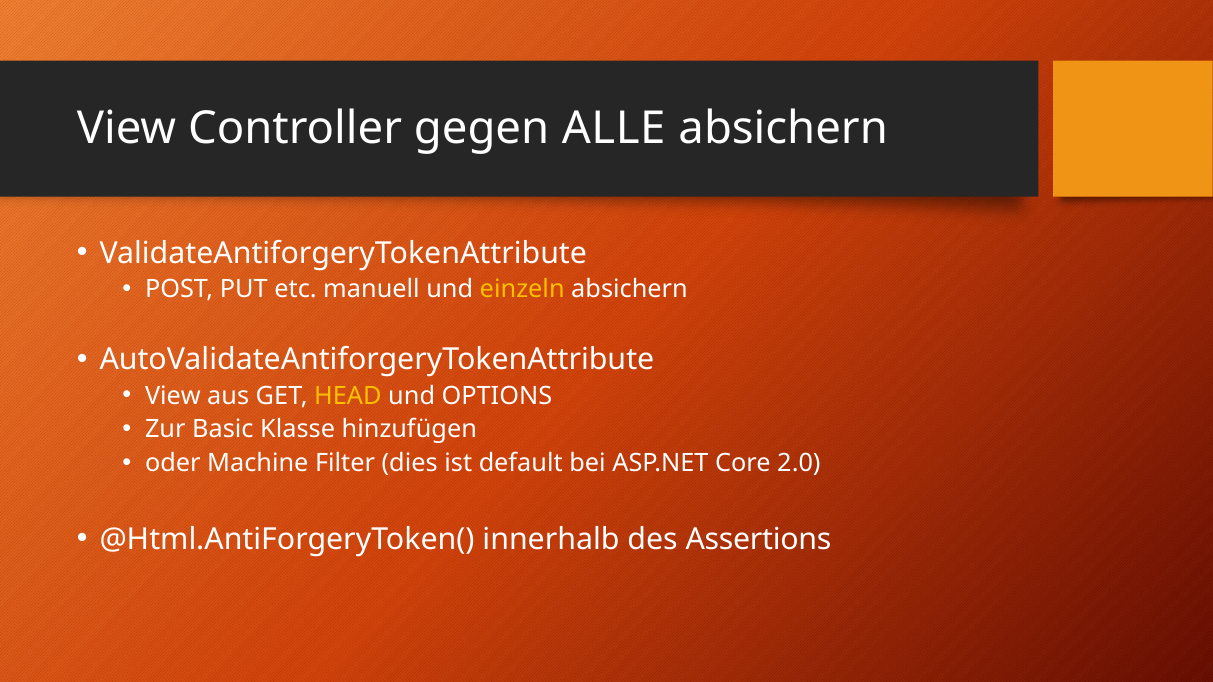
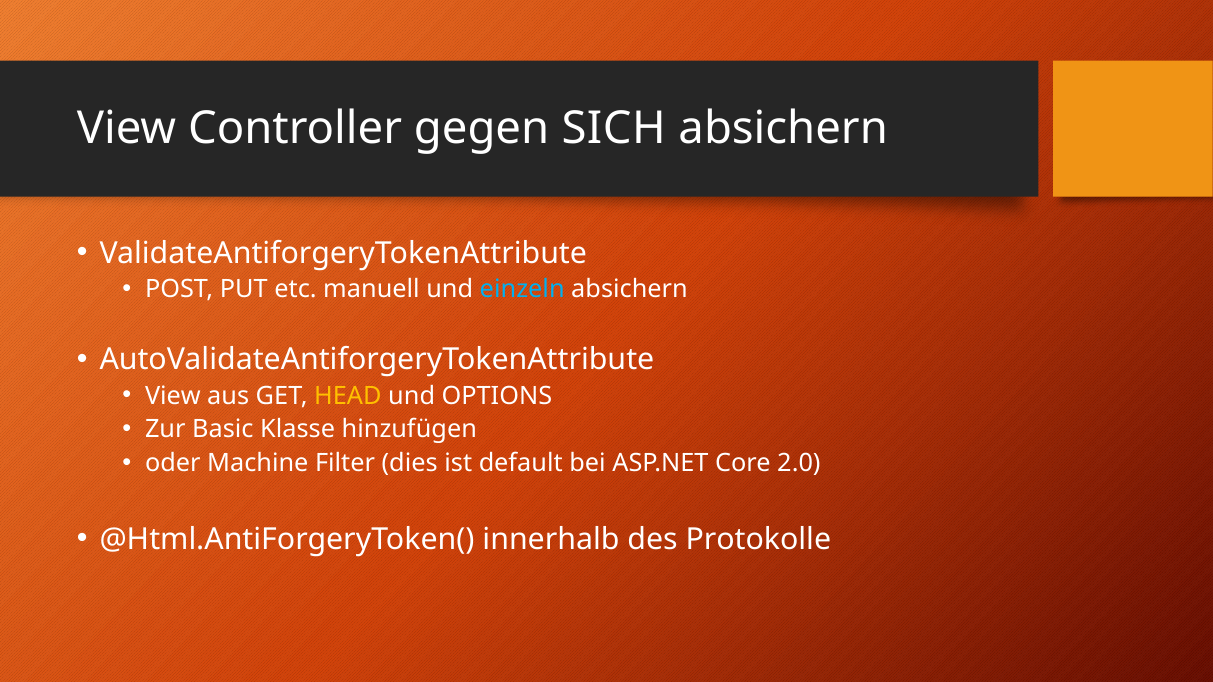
ALLE: ALLE -> SICH
einzeln colour: yellow -> light blue
Assertions: Assertions -> Protokolle
